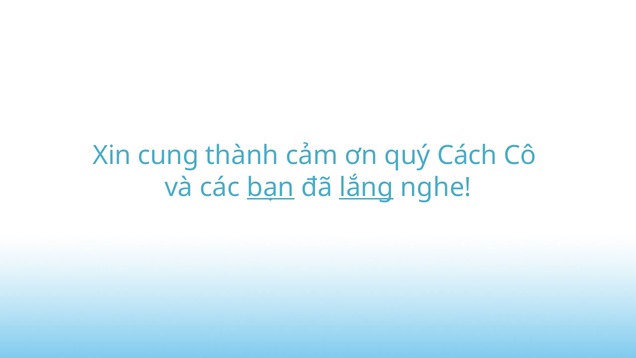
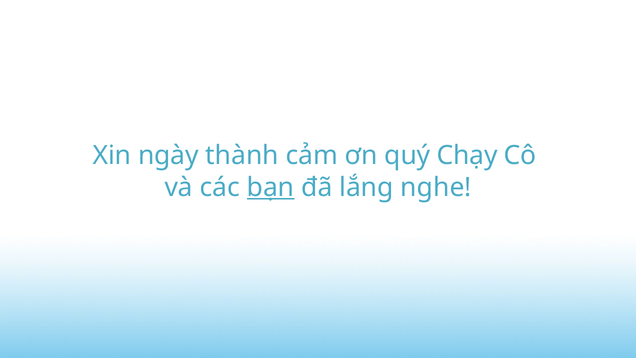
cung: cung -> ngày
Cách: Cách -> Chạy
lắng underline: present -> none
